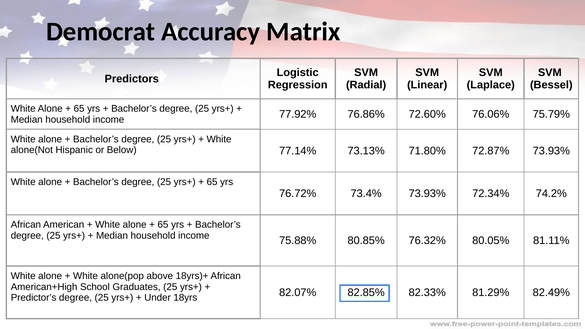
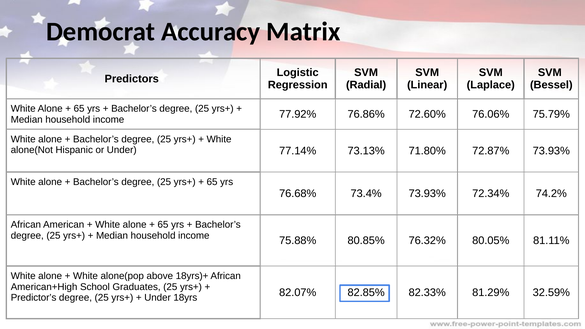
or Below: Below -> Under
76.72%: 76.72% -> 76.68%
82.49%: 82.49% -> 32.59%
